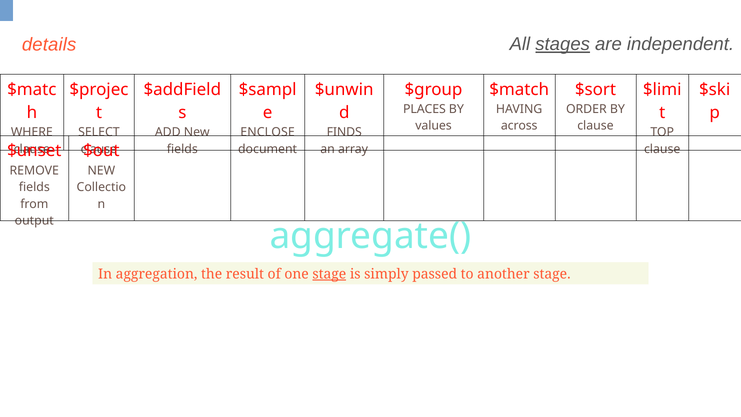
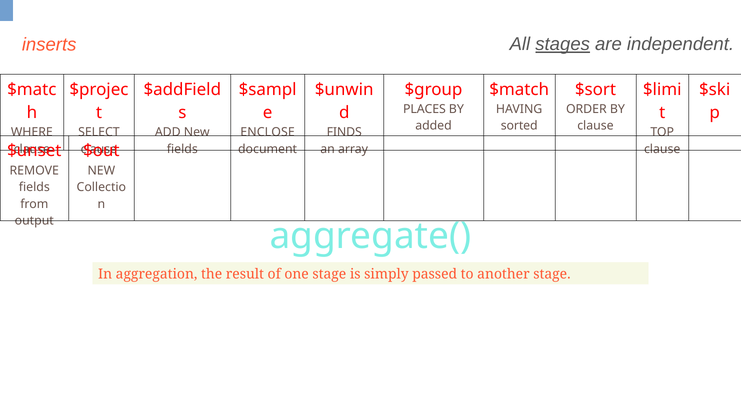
details: details -> inserts
values: values -> added
across: across -> sorted
stage at (329, 274) underline: present -> none
